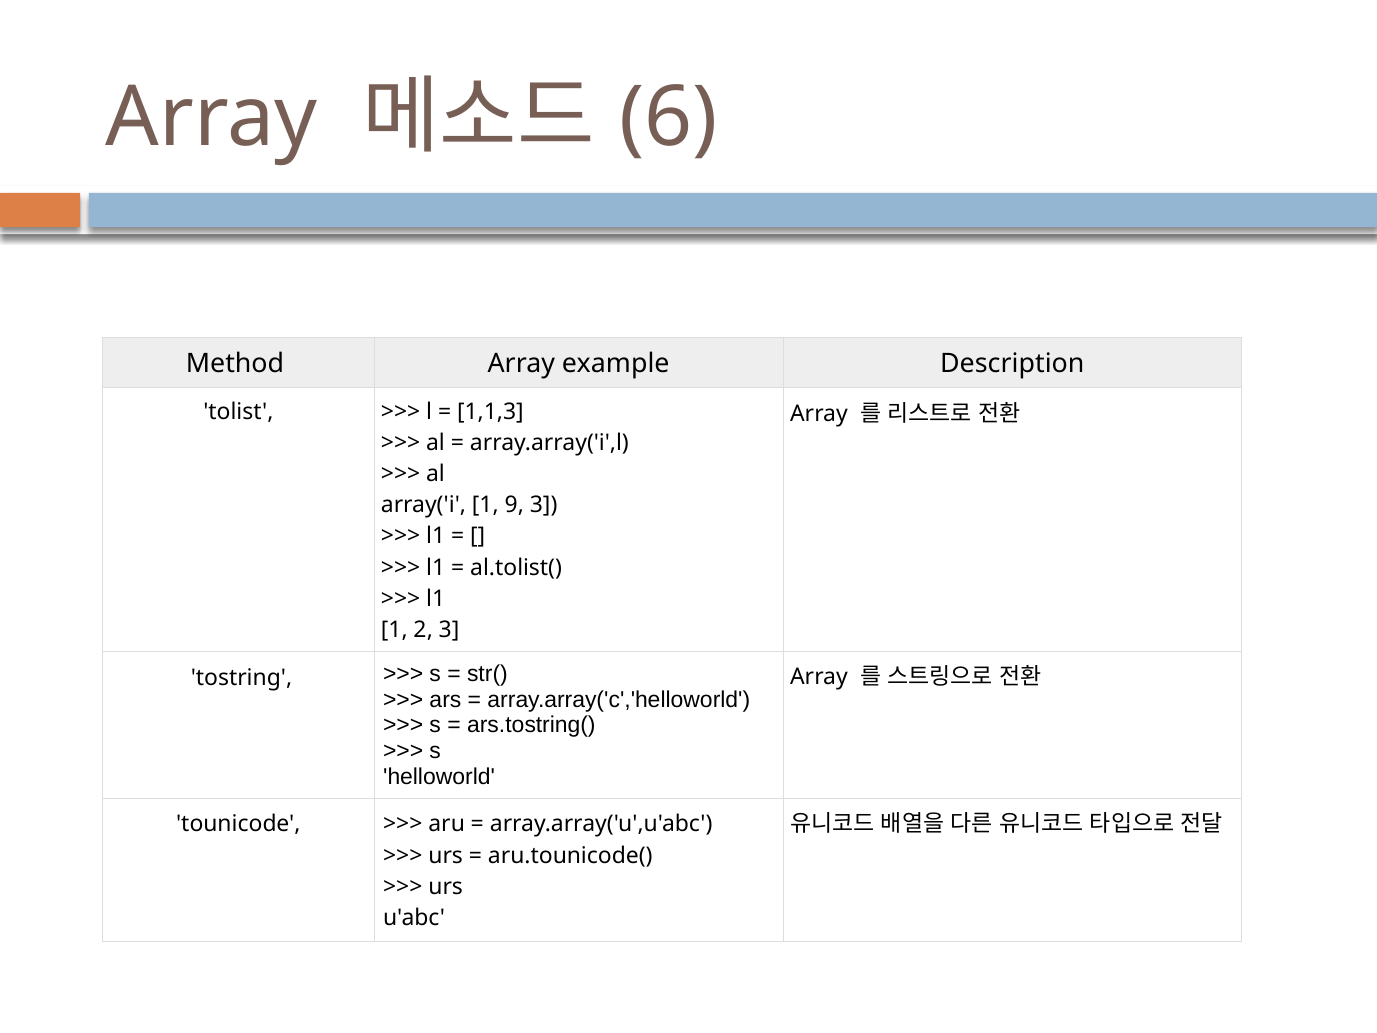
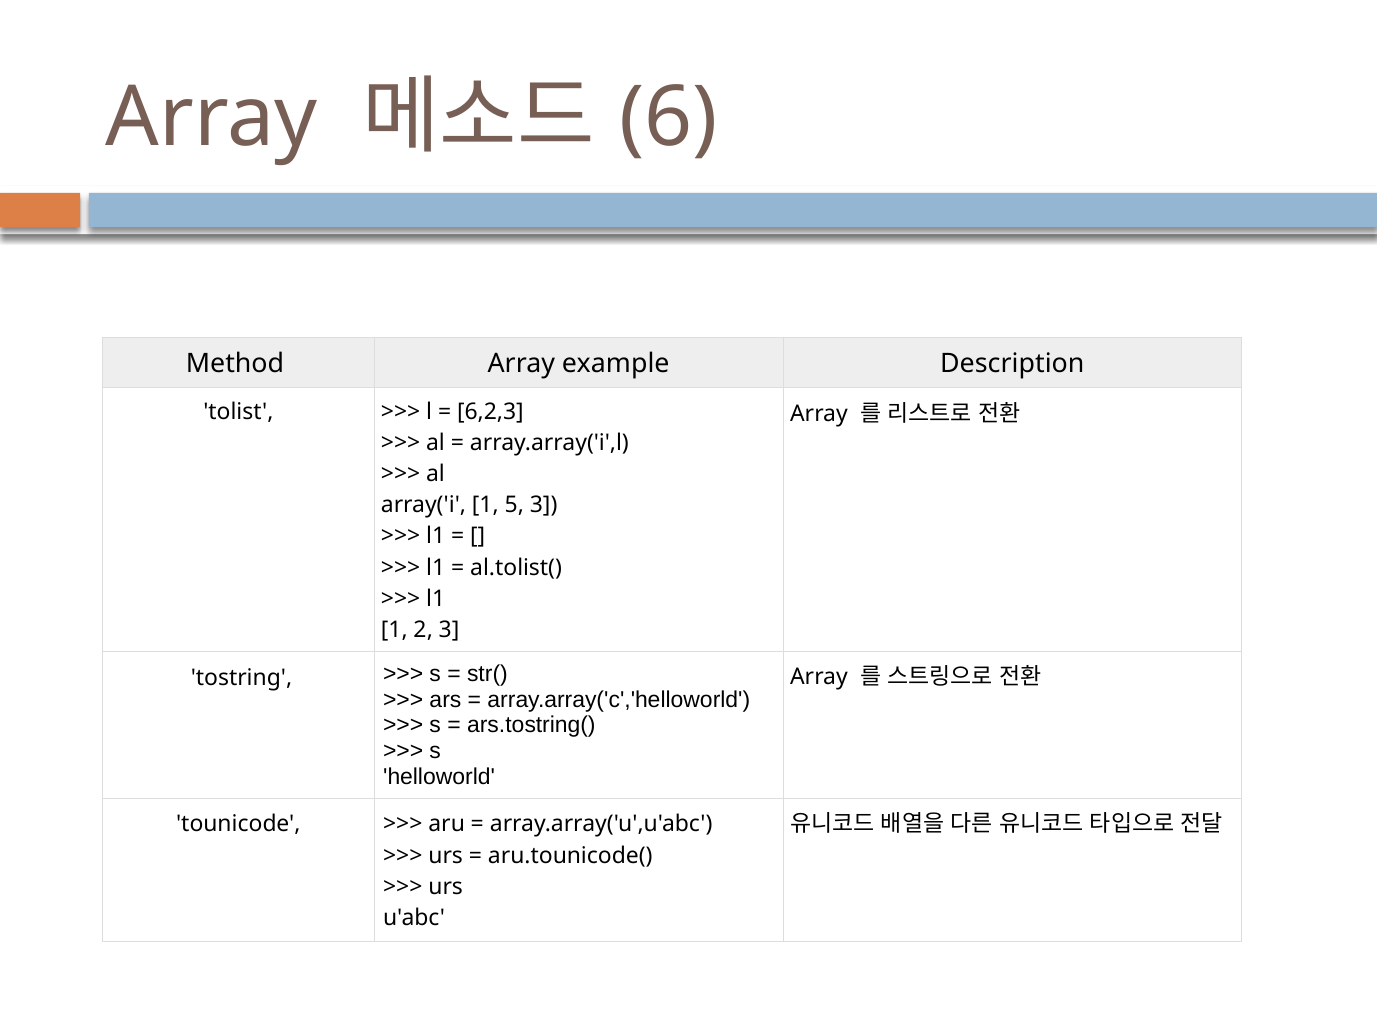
1,1,3: 1,1,3 -> 6,2,3
9: 9 -> 5
